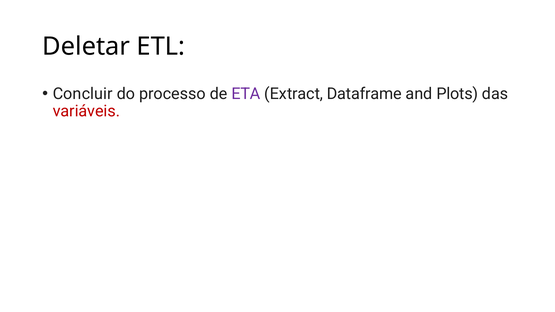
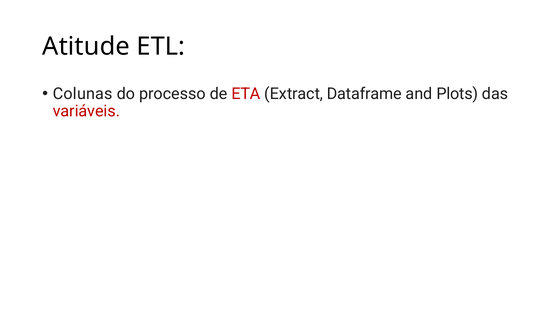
Deletar: Deletar -> Atitude
Concluir: Concluir -> Colunas
ETA colour: purple -> red
